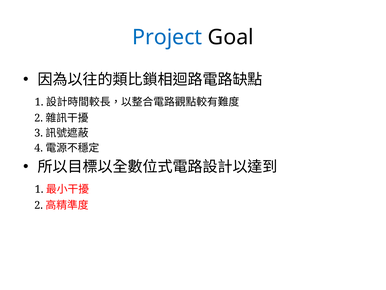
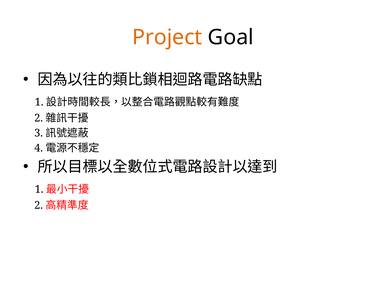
Project colour: blue -> orange
